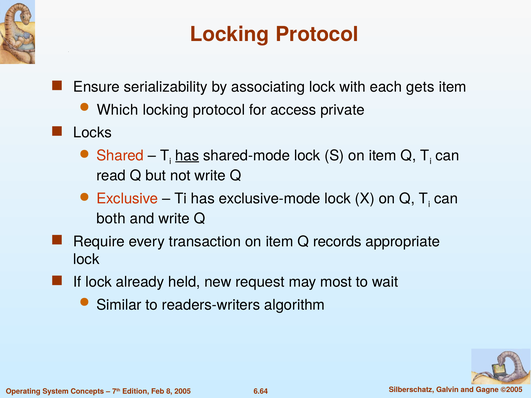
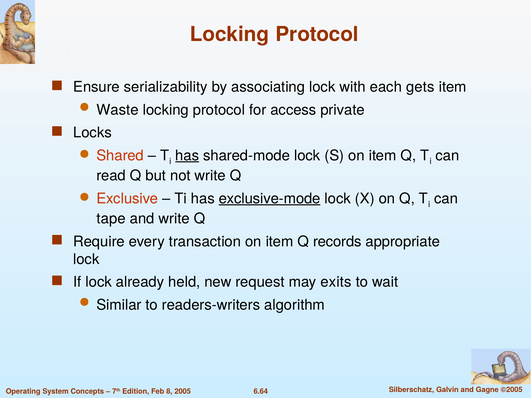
Which: Which -> Waste
exclusive-mode underline: none -> present
both: both -> tape
most: most -> exits
